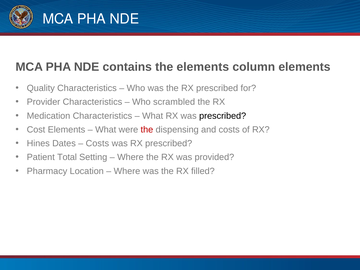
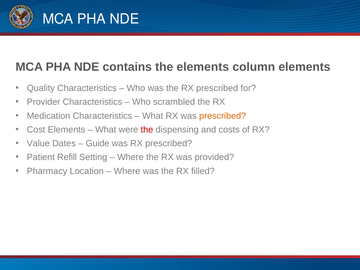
prescribed at (223, 116) colour: black -> orange
Hines: Hines -> Value
Costs at (97, 143): Costs -> Guide
Total: Total -> Refill
